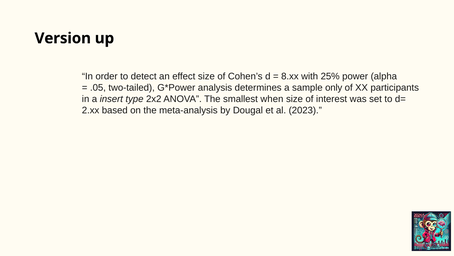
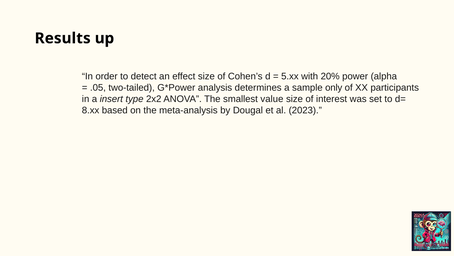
Version: Version -> Results
8.xx: 8.xx -> 5.xx
25%: 25% -> 20%
when: when -> value
2.xx: 2.xx -> 8.xx
